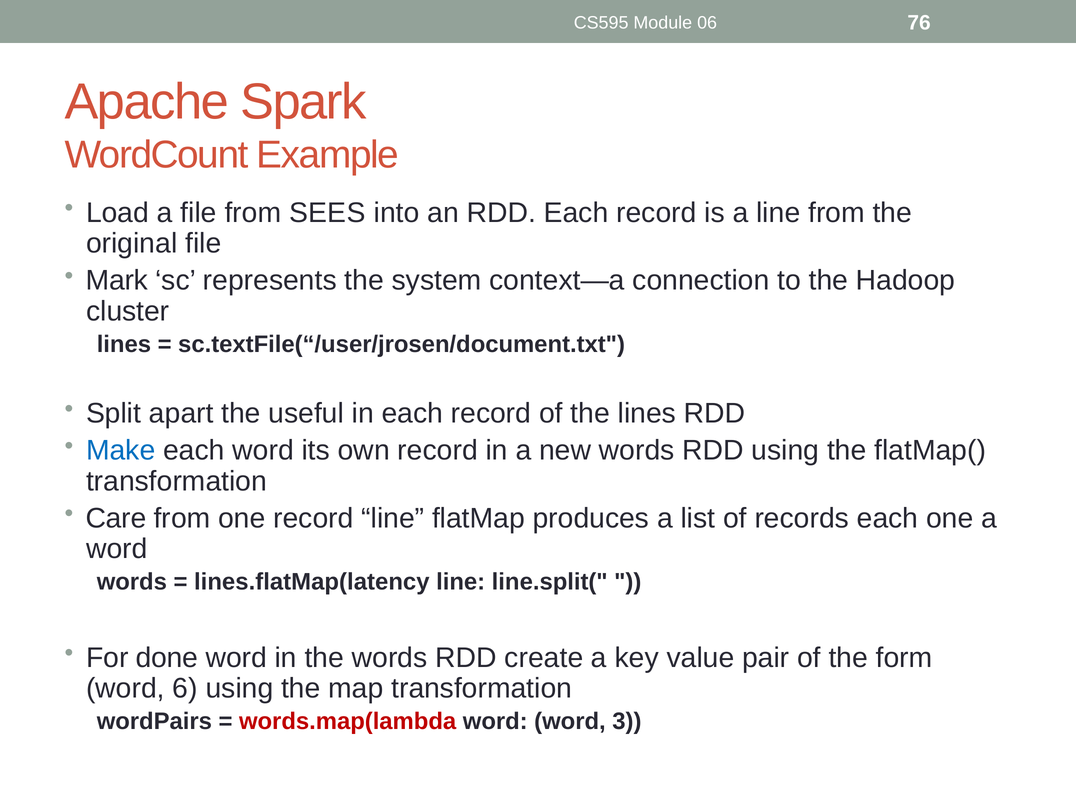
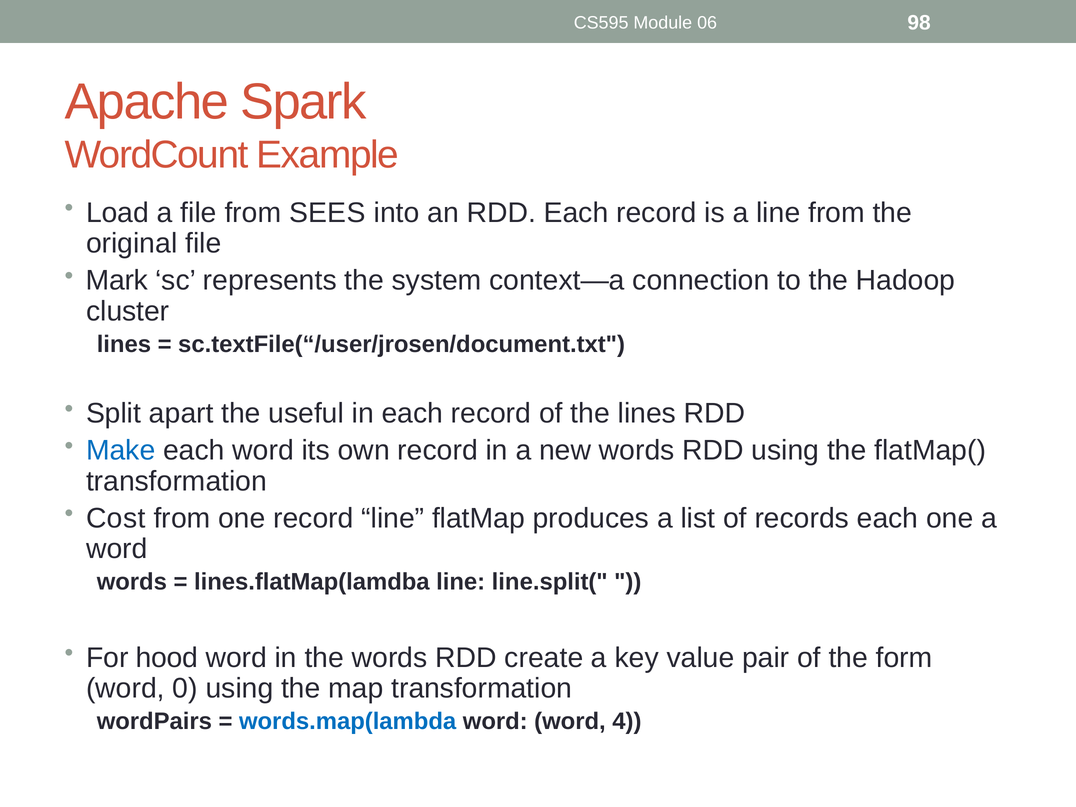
76: 76 -> 98
Care: Care -> Cost
lines.flatMap(latency: lines.flatMap(latency -> lines.flatMap(lamdba
done: done -> hood
6: 6 -> 0
words.map(lambda colour: red -> blue
3: 3 -> 4
